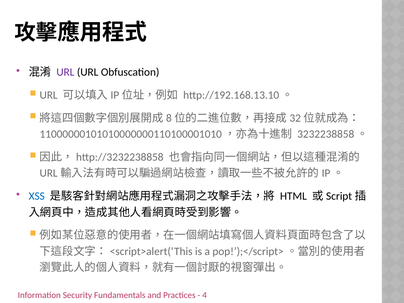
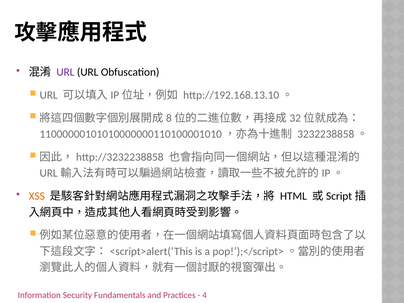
XSS colour: blue -> orange
